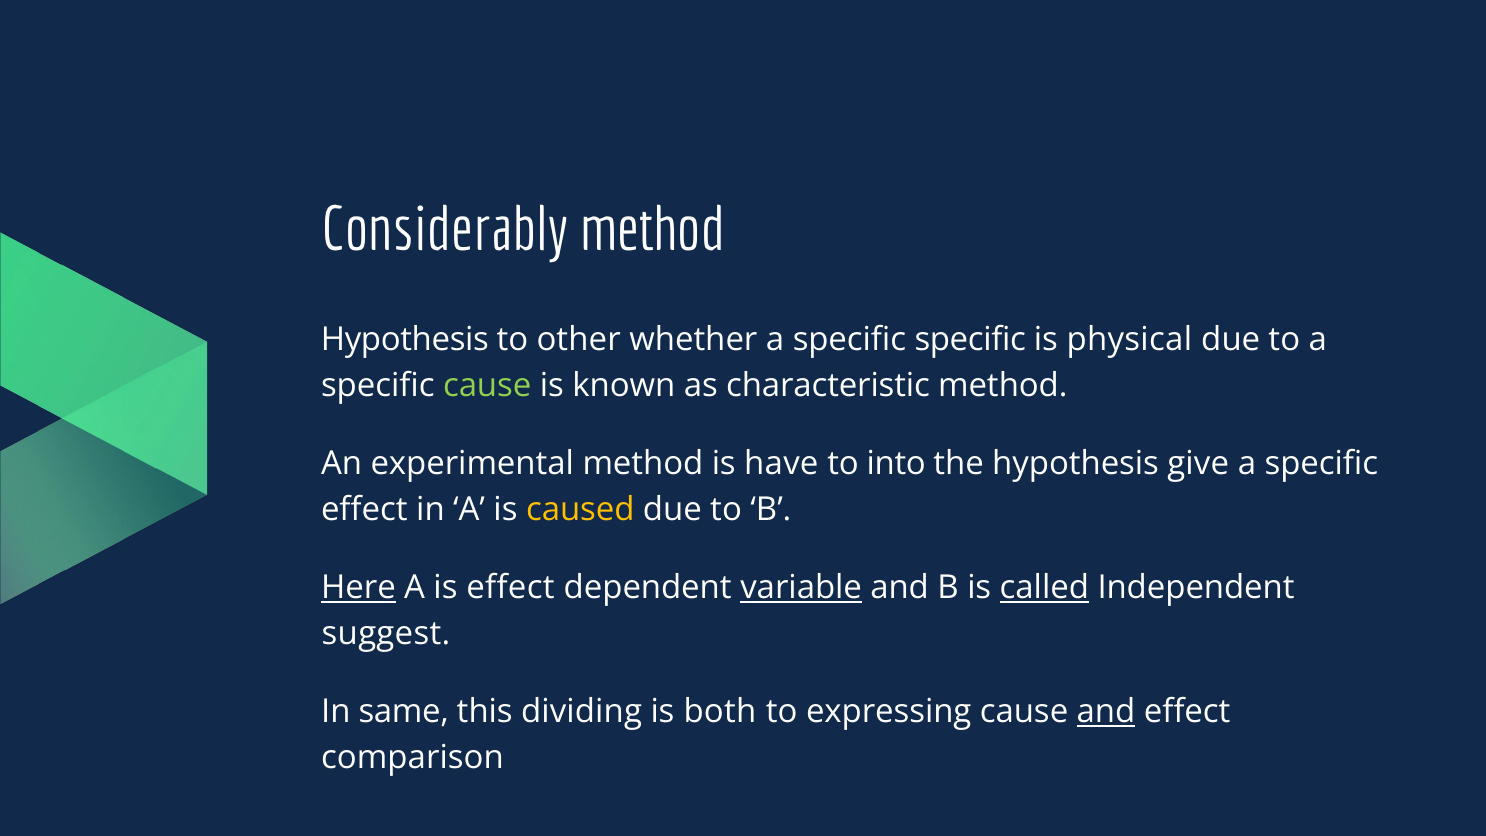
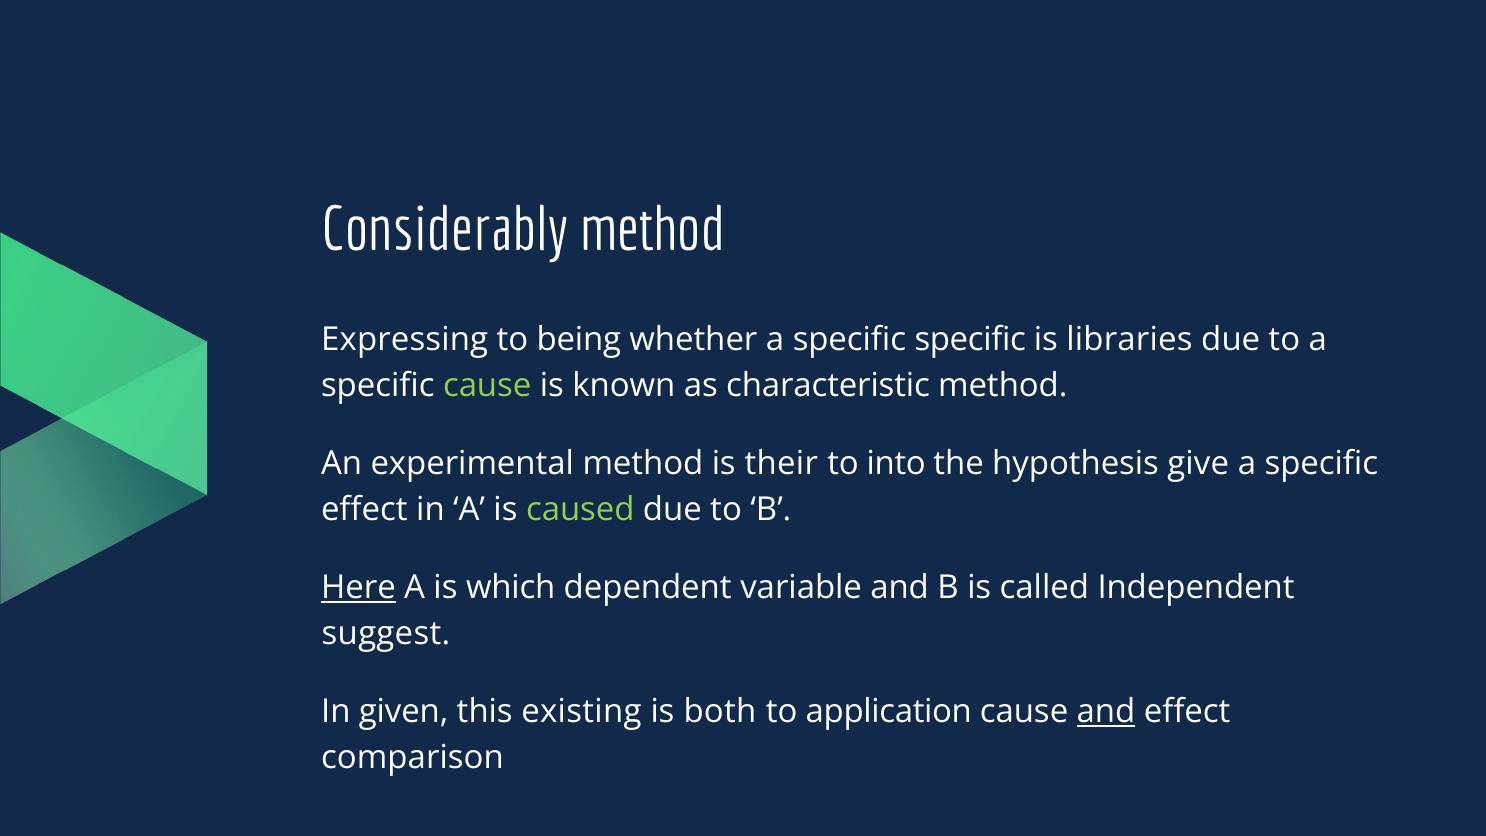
Hypothesis at (405, 340): Hypothesis -> Expressing
other: other -> being
physical: physical -> libraries
have: have -> their
caused colour: yellow -> light green
is effect: effect -> which
variable underline: present -> none
called underline: present -> none
same: same -> given
dividing: dividing -> existing
expressing: expressing -> application
